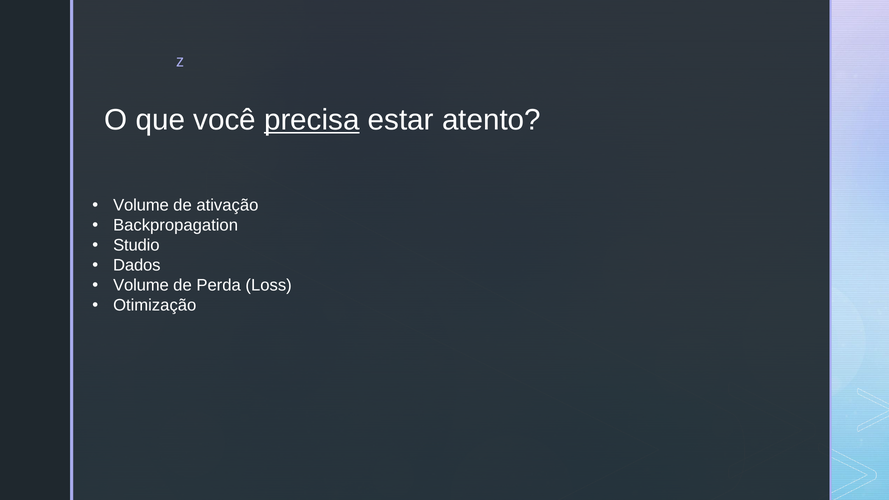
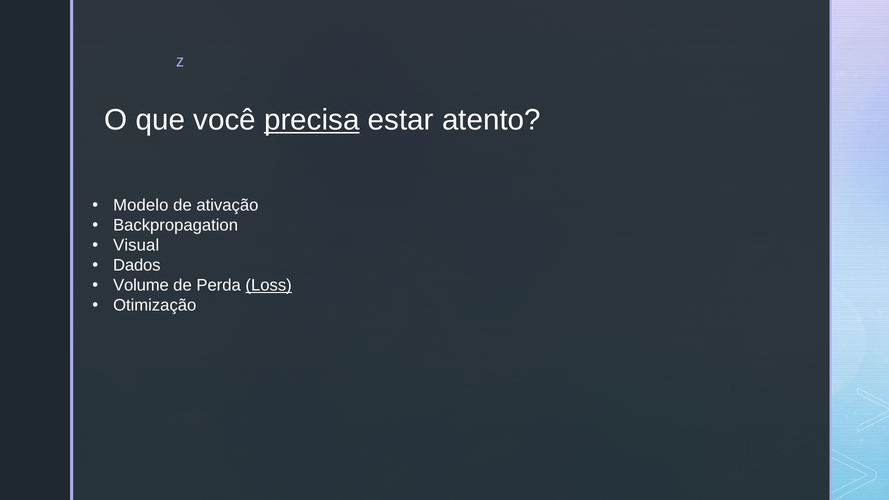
Volume at (141, 205): Volume -> Modelo
Studio: Studio -> Visual
Loss underline: none -> present
